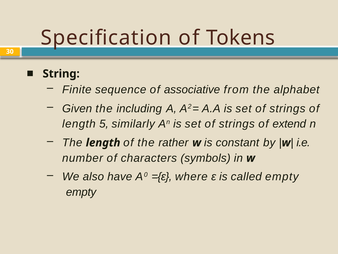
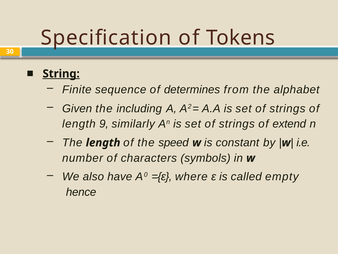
String underline: none -> present
associative: associative -> determines
5: 5 -> 9
rather: rather -> speed
empty at (81, 192): empty -> hence
